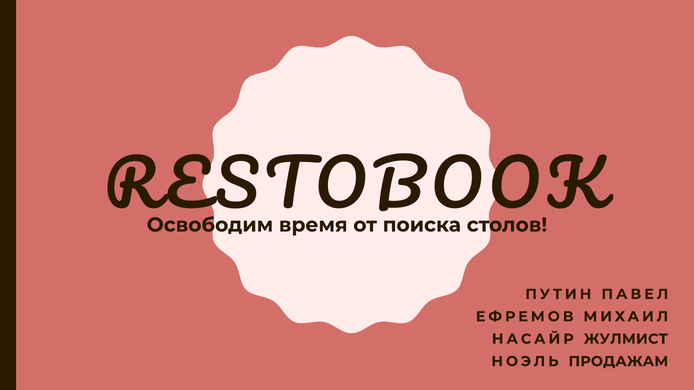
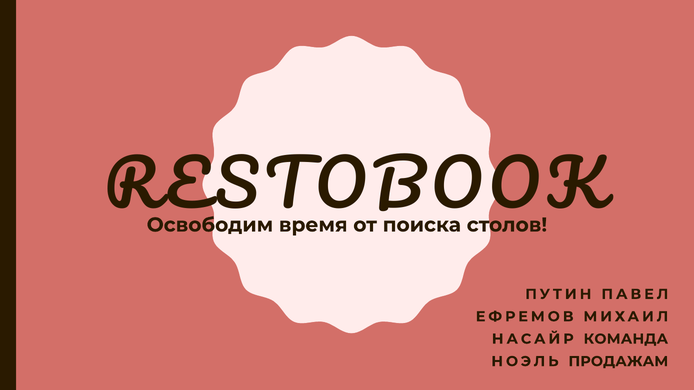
ЖУЛМИСТ: ЖУЛМИСТ -> КОМАНДА
